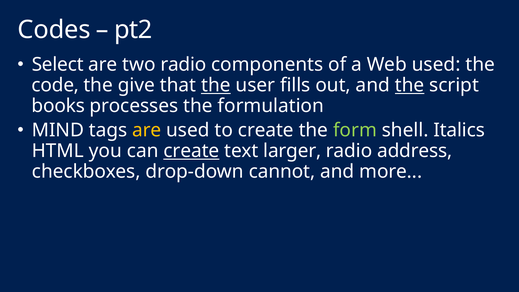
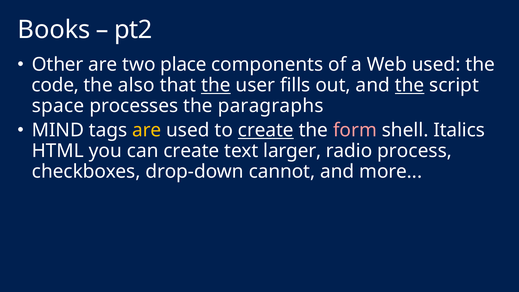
Codes: Codes -> Books
Select: Select -> Other
two radio: radio -> place
give: give -> also
books: books -> space
formulation: formulation -> paragraphs
create at (266, 130) underline: none -> present
form colour: light green -> pink
create at (191, 151) underline: present -> none
address: address -> process
